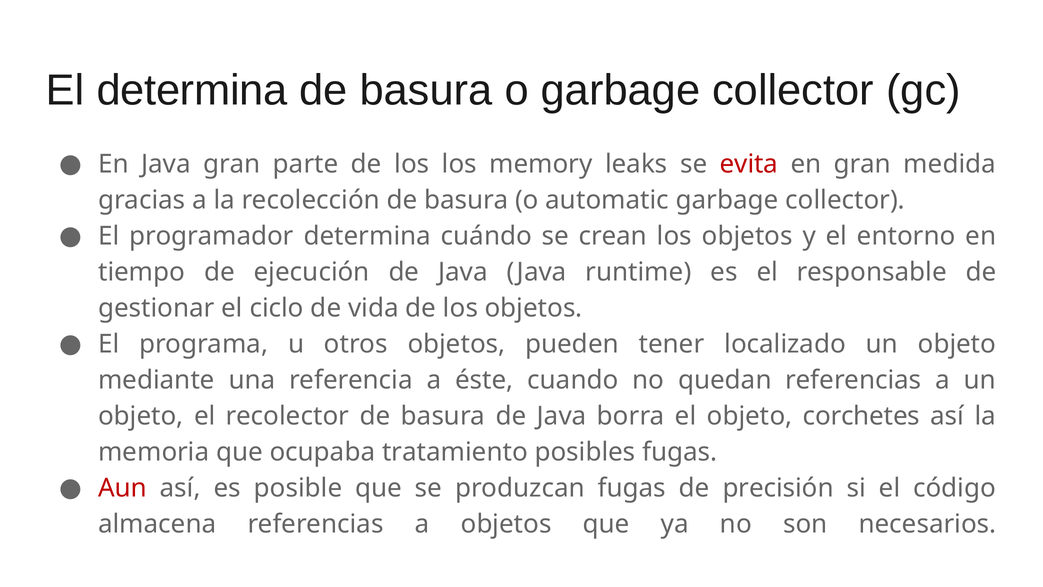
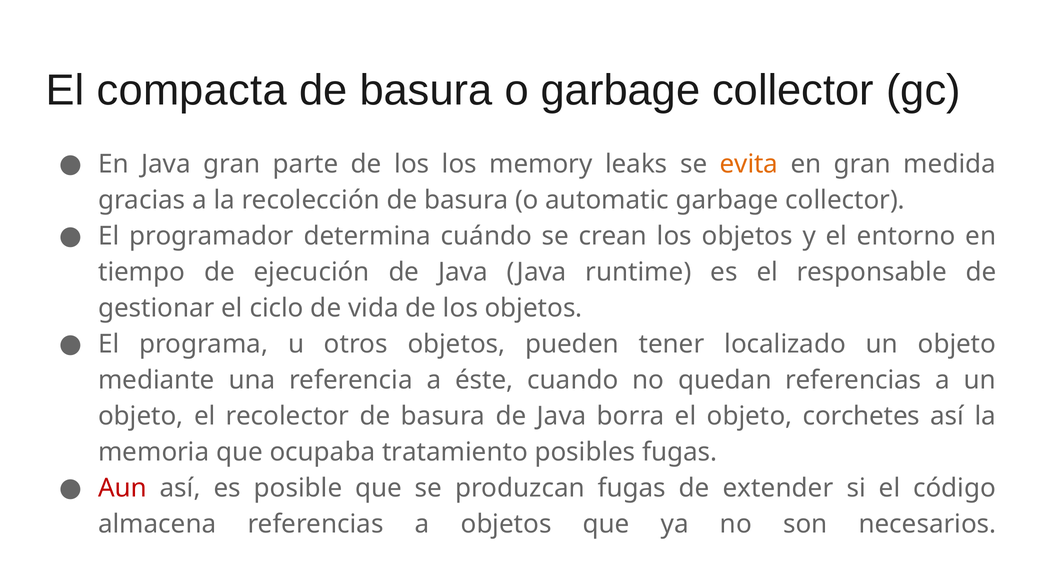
El determina: determina -> compacta
evita colour: red -> orange
precisión: precisión -> extender
